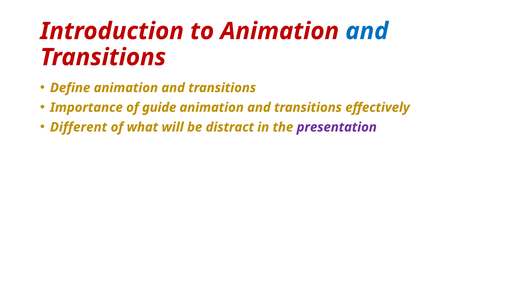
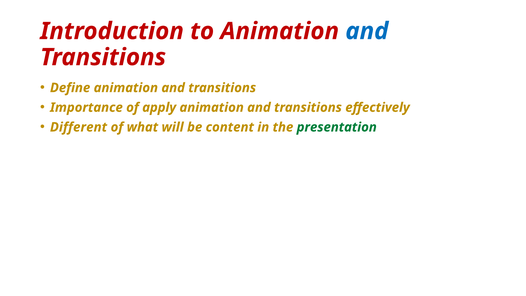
guide: guide -> apply
distract: distract -> content
presentation colour: purple -> green
